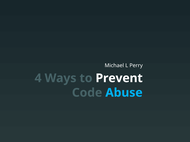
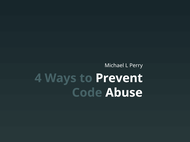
Abuse colour: light blue -> white
